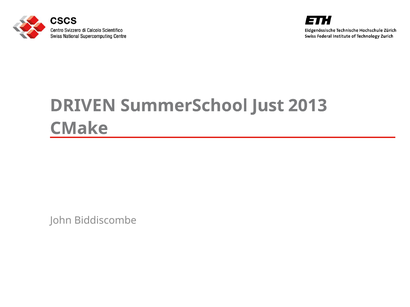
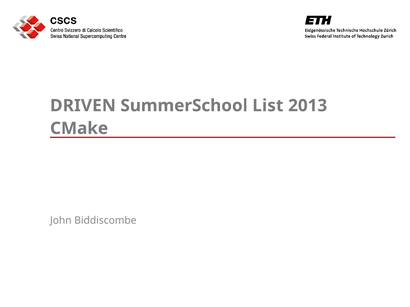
Just: Just -> List
